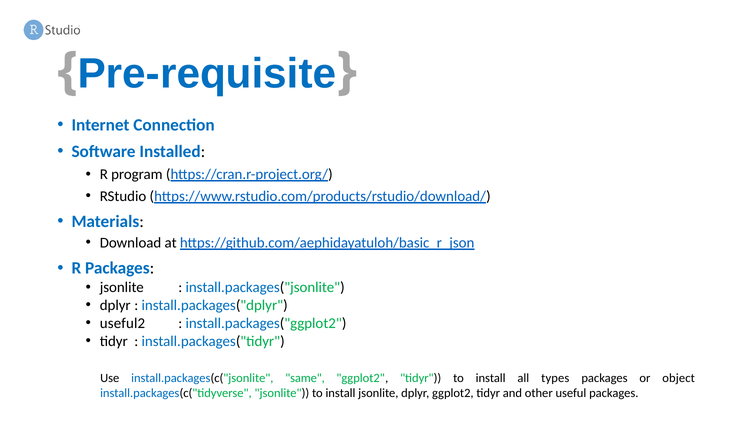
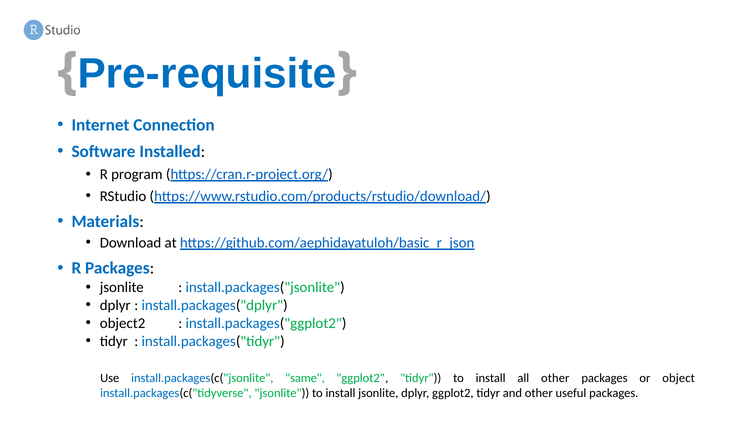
useful2: useful2 -> object2
all types: types -> other
